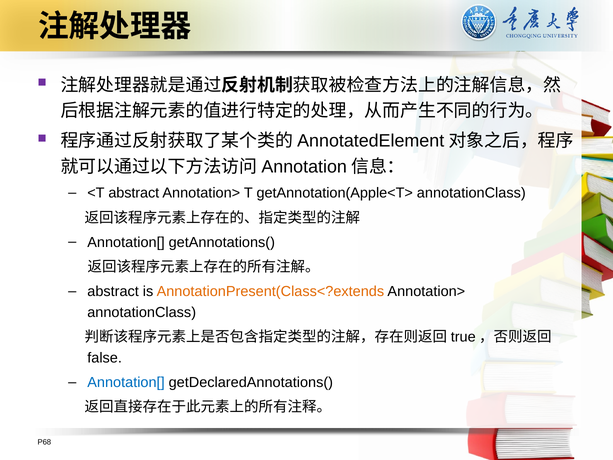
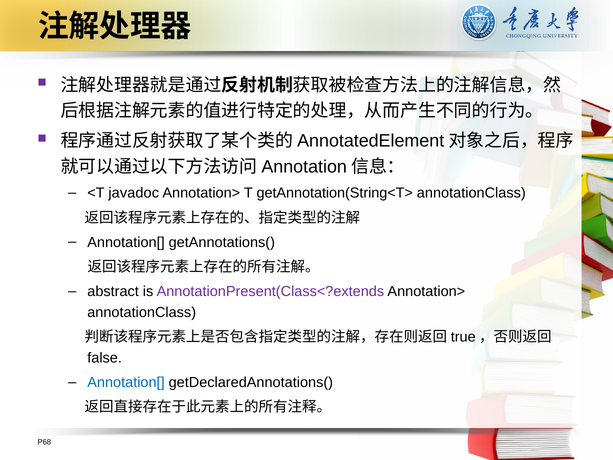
<T abstract: abstract -> javadoc
getAnnotation(Apple<T>: getAnnotation(Apple<T> -> getAnnotation(String<T>
AnnotationPresent(Class<?extends colour: orange -> purple
